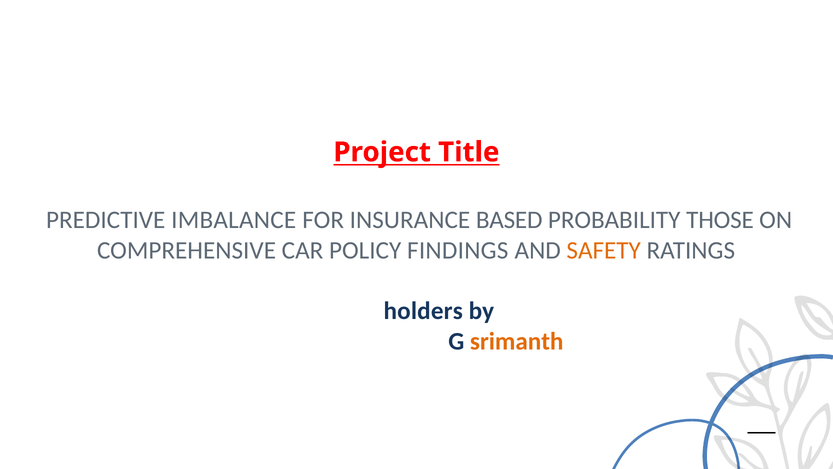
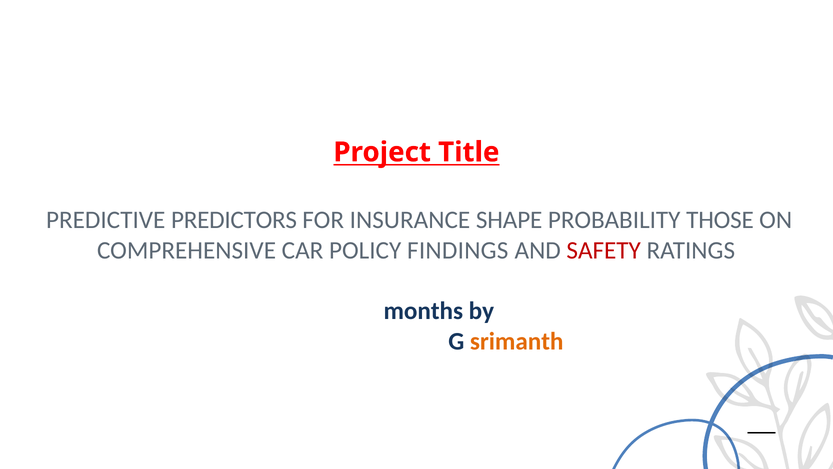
IMBALANCE: IMBALANCE -> PREDICTORS
BASED: BASED -> SHAPE
SAFETY colour: orange -> red
holders: holders -> months
